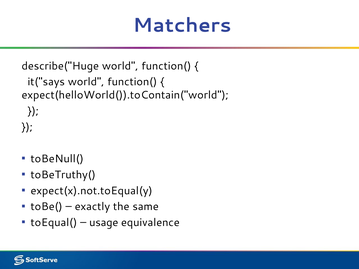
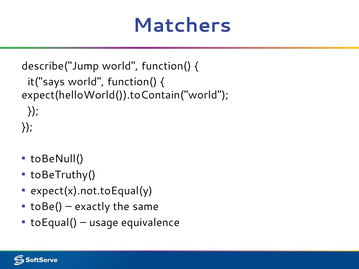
describe("Huge: describe("Huge -> describe("Jump
